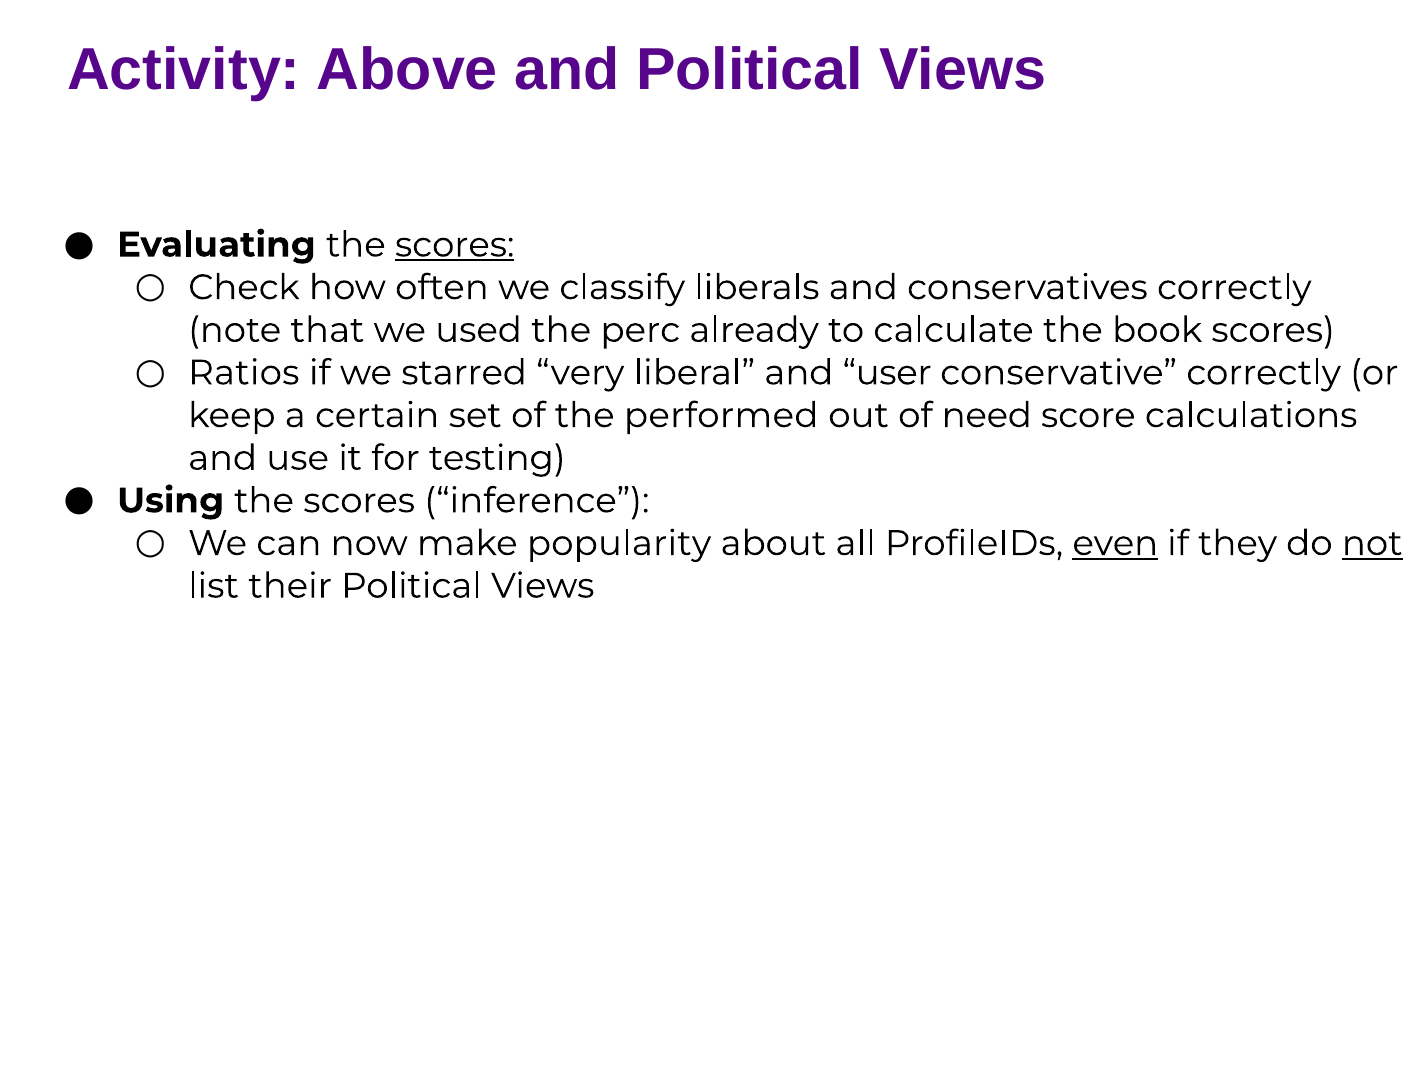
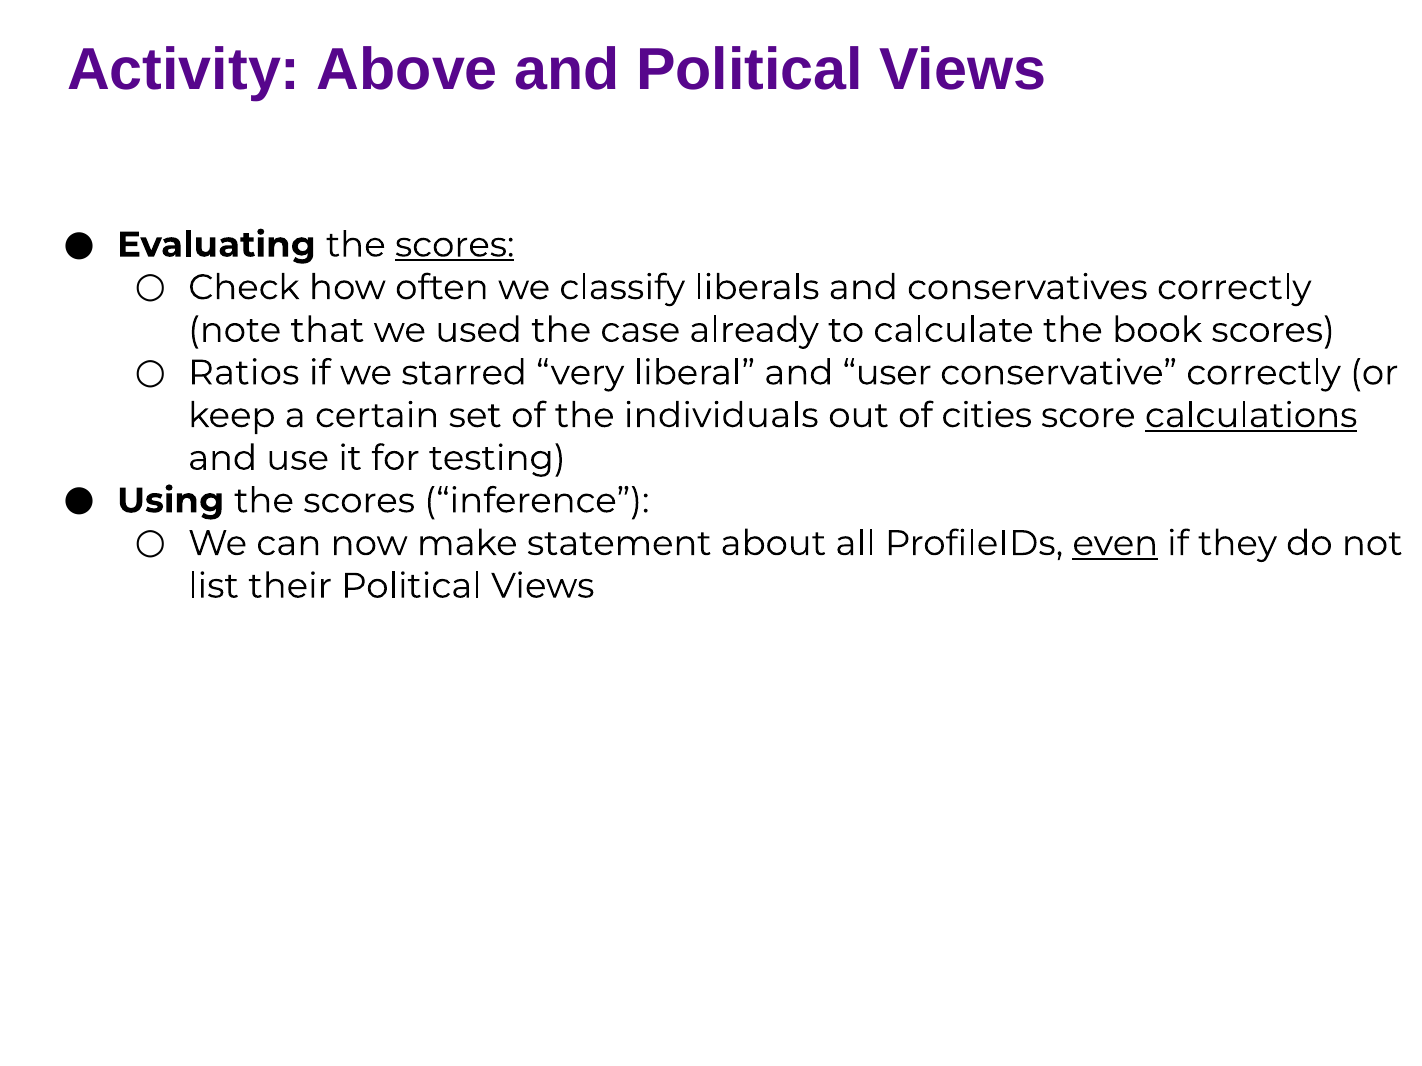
perc: perc -> case
performed: performed -> individuals
need: need -> cities
calculations underline: none -> present
popularity: popularity -> statement
not underline: present -> none
